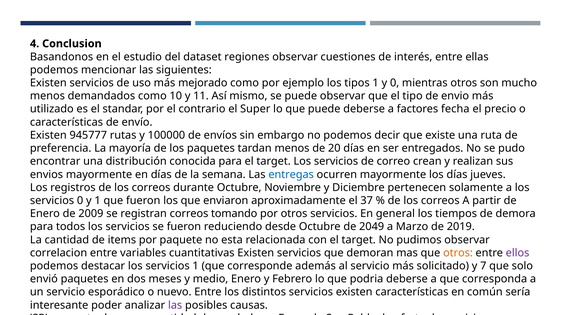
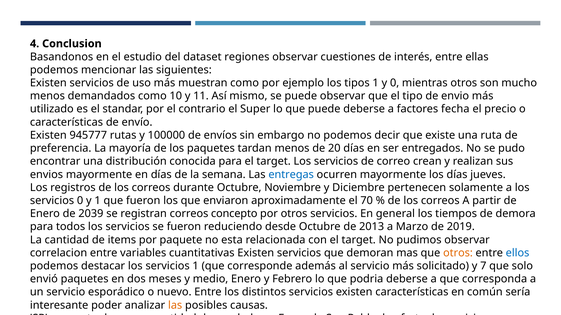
mejorado: mejorado -> muestran
37: 37 -> 70
2009: 2009 -> 2039
tomando: tomando -> concepto
2049: 2049 -> 2013
ellos colour: purple -> blue
las at (175, 306) colour: purple -> orange
